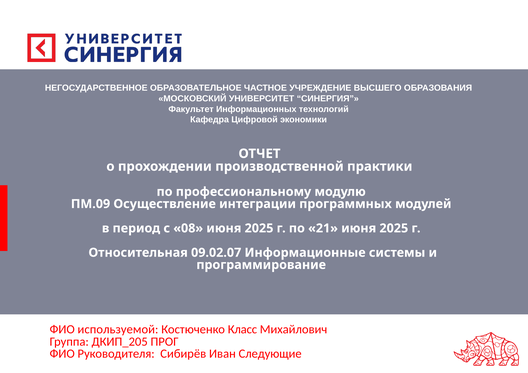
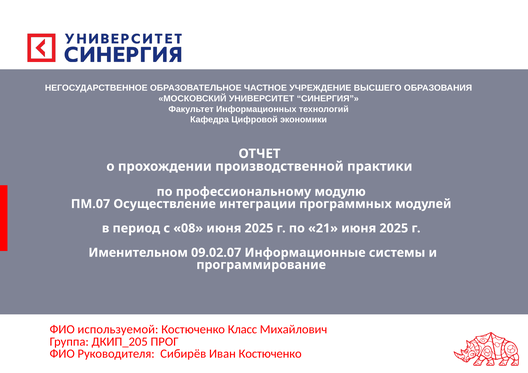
ПМ.09: ПМ.09 -> ПМ.07
Относительная: Относительная -> Именительном
Иван Следующие: Следующие -> Костюченко
